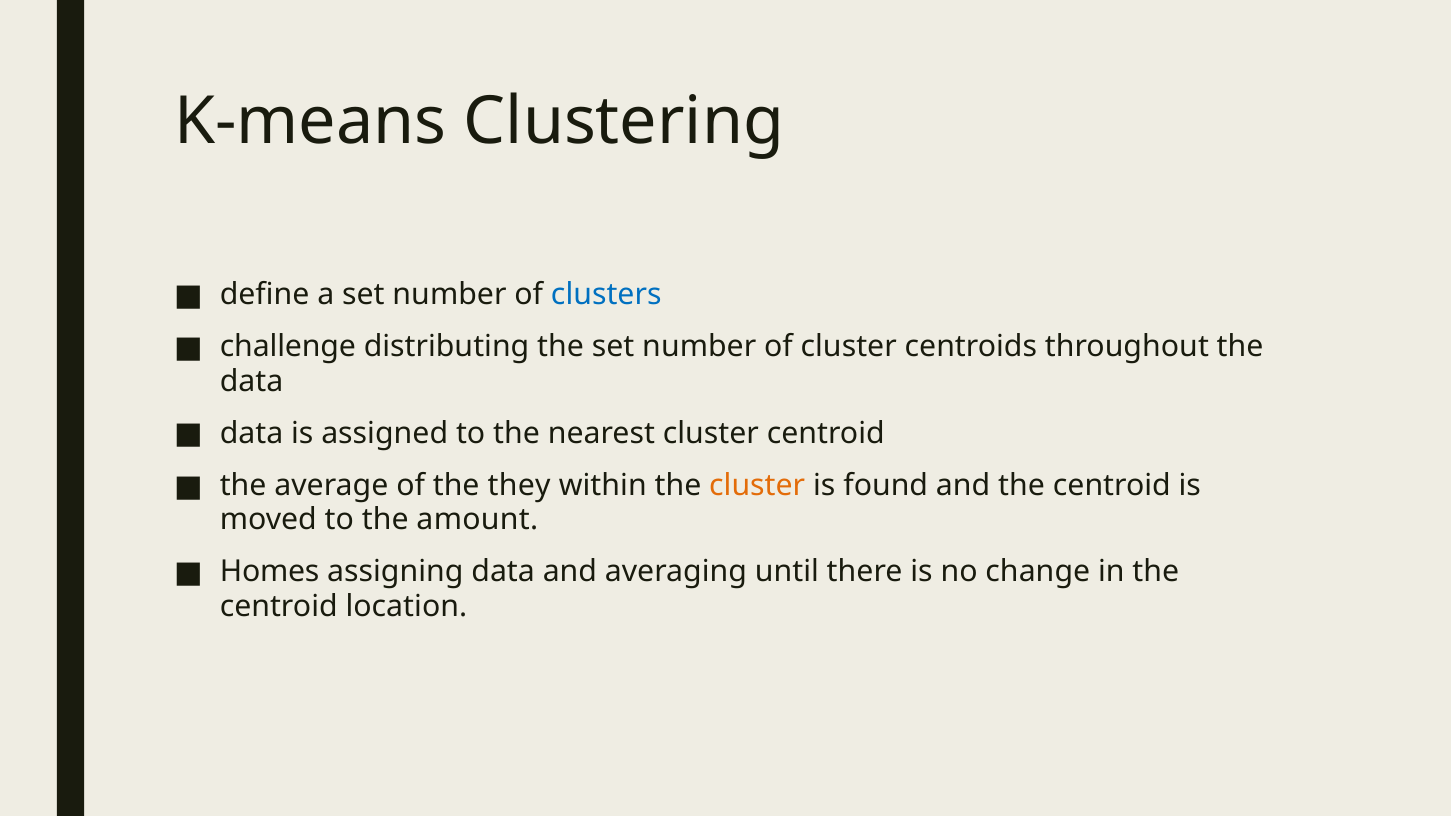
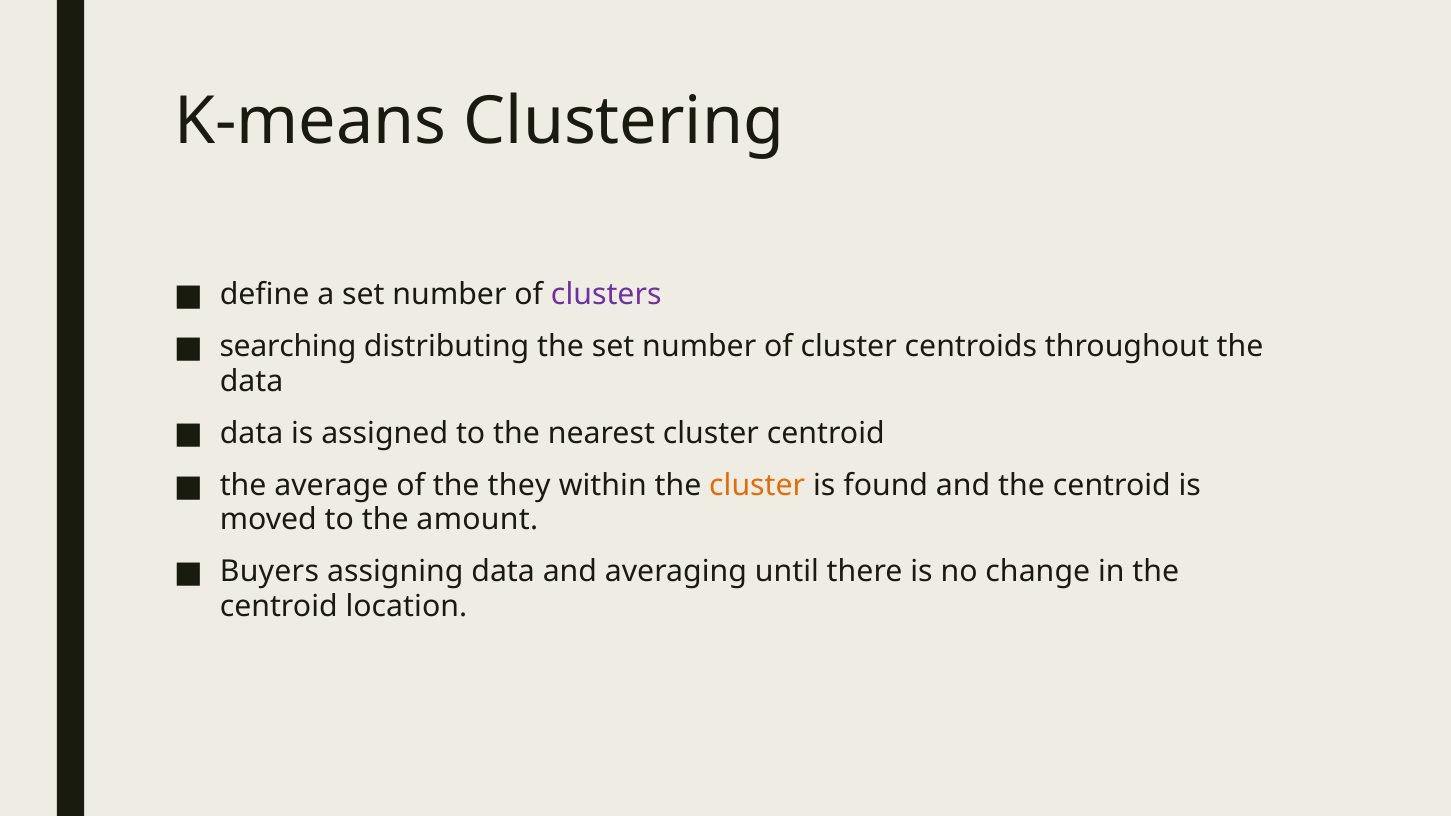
clusters colour: blue -> purple
challenge: challenge -> searching
Homes: Homes -> Buyers
